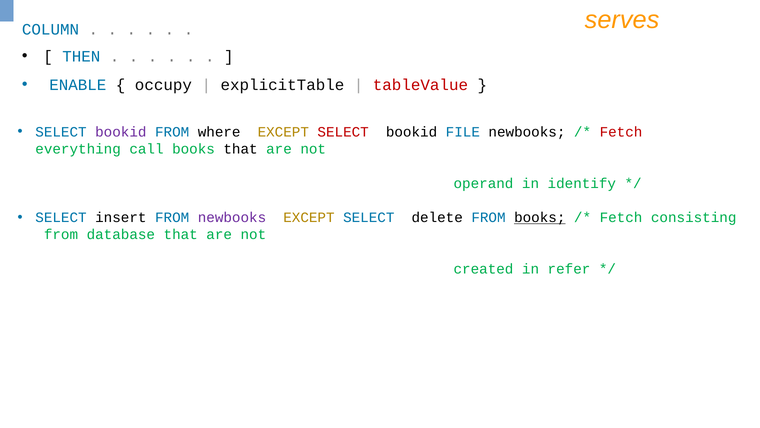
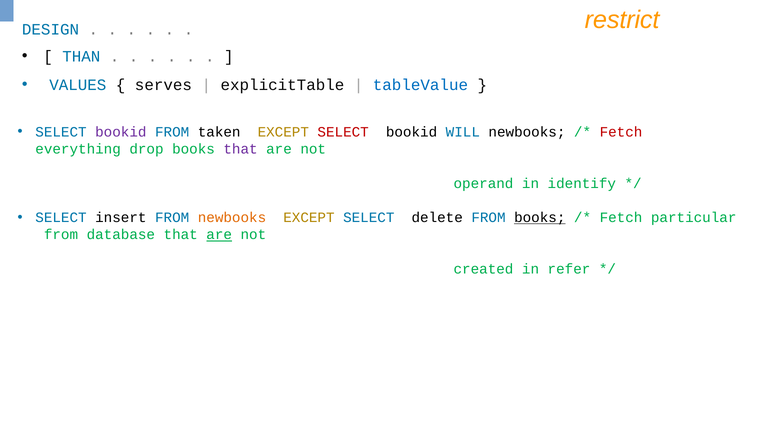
serves: serves -> restrict
COLUMN: COLUMN -> DESIGN
THEN: THEN -> THAN
ENABLE: ENABLE -> VALUES
occupy: occupy -> serves
tableValue colour: red -> blue
where: where -> taken
FILE: FILE -> WILL
call: call -> drop
that at (241, 149) colour: black -> purple
newbooks at (232, 217) colour: purple -> orange
consisting: consisting -> particular
are at (219, 234) underline: none -> present
